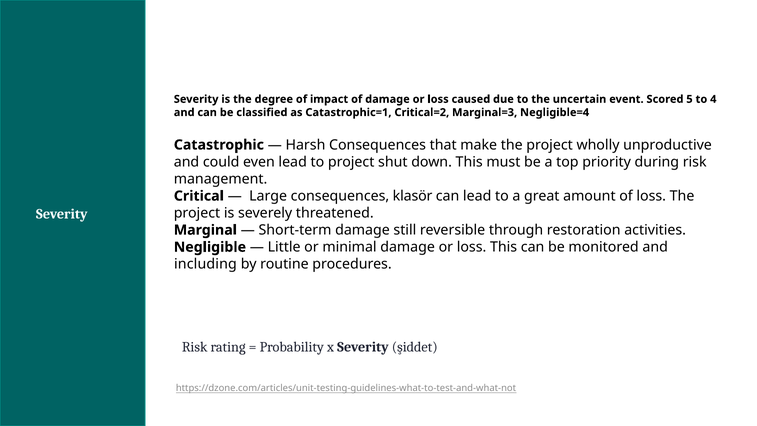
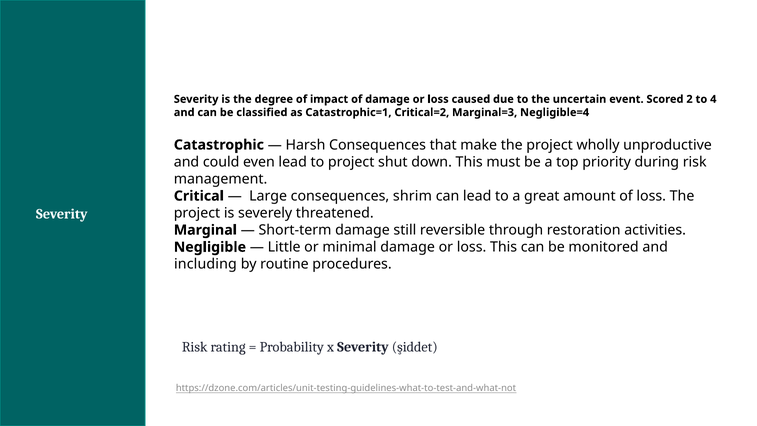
5: 5 -> 2
klasör: klasör -> shrim
